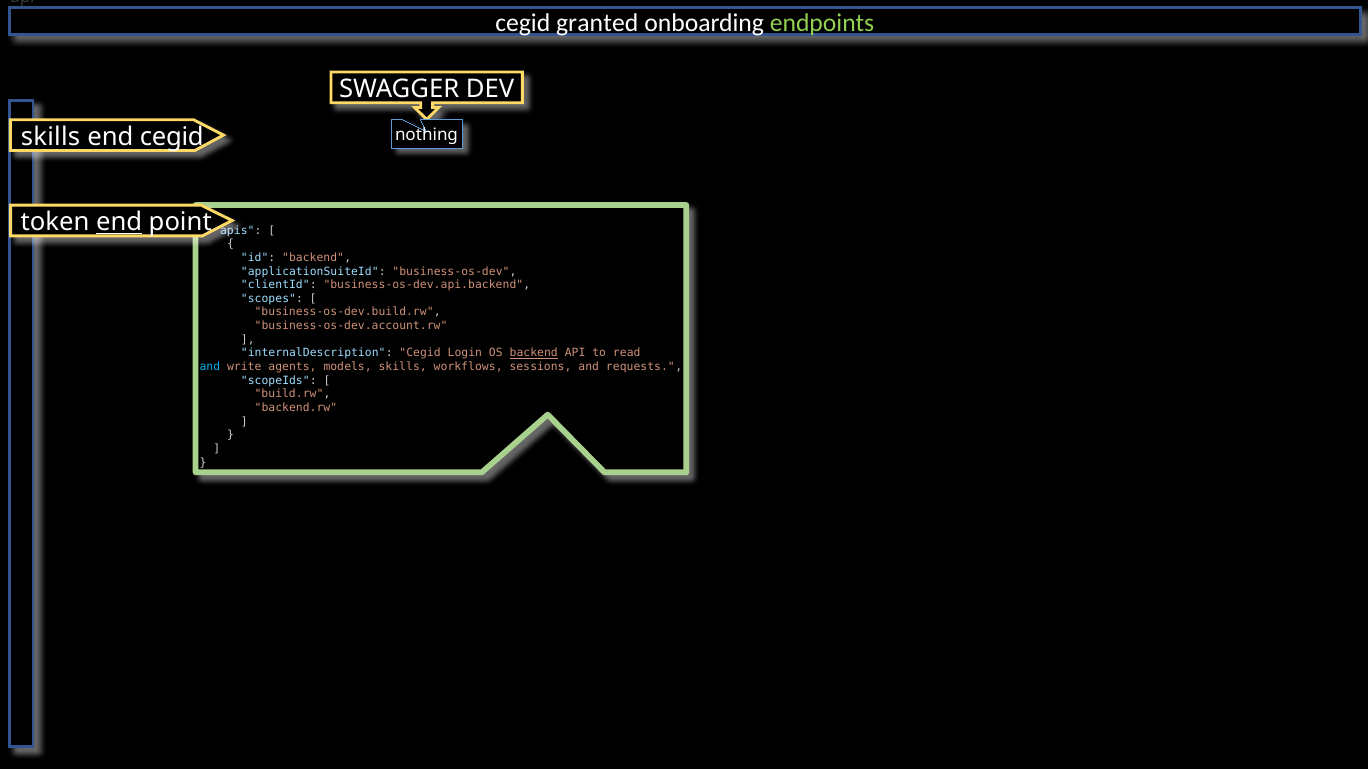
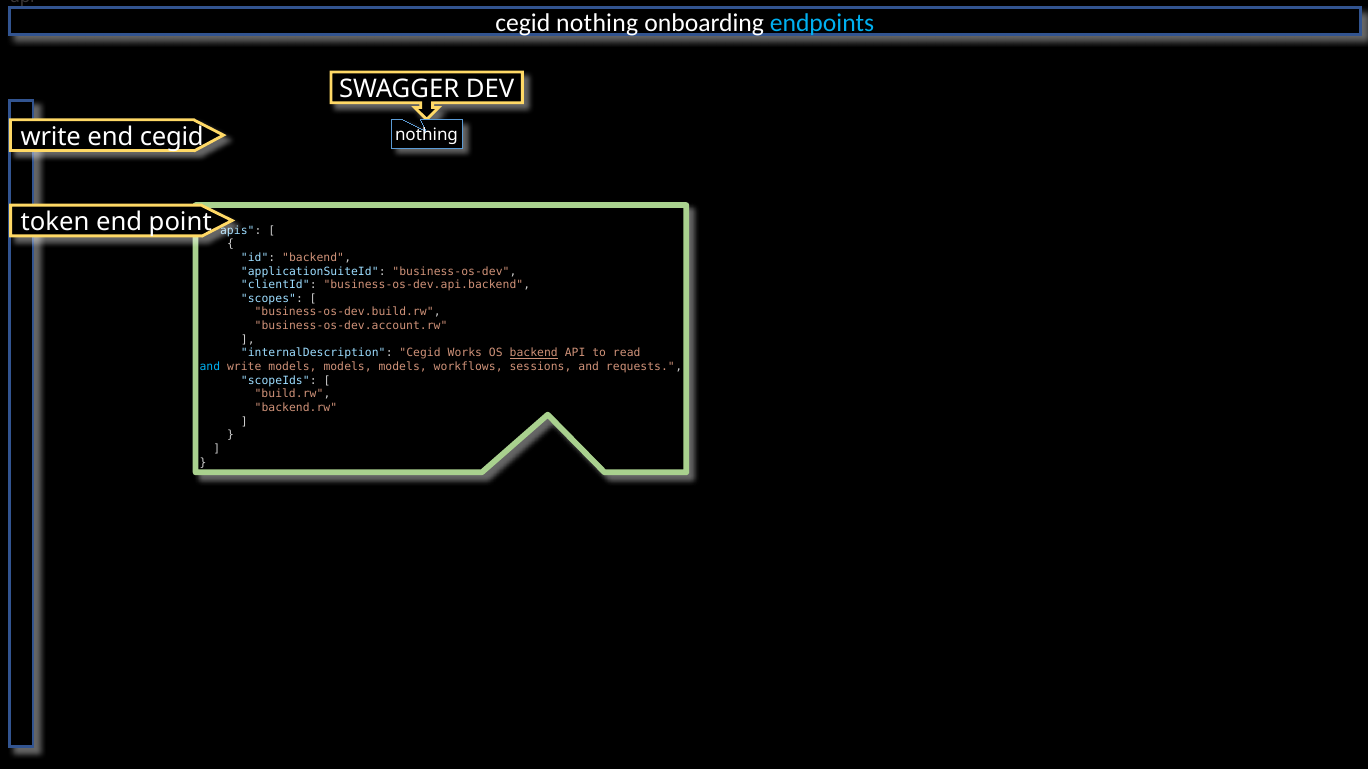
cegid granted: granted -> nothing
endpoints colour: light green -> light blue
skills at (51, 137): skills -> write
end at (119, 223) underline: present -> none
Login: Login -> Works
write agents: agents -> models
skills at (403, 367): skills -> models
